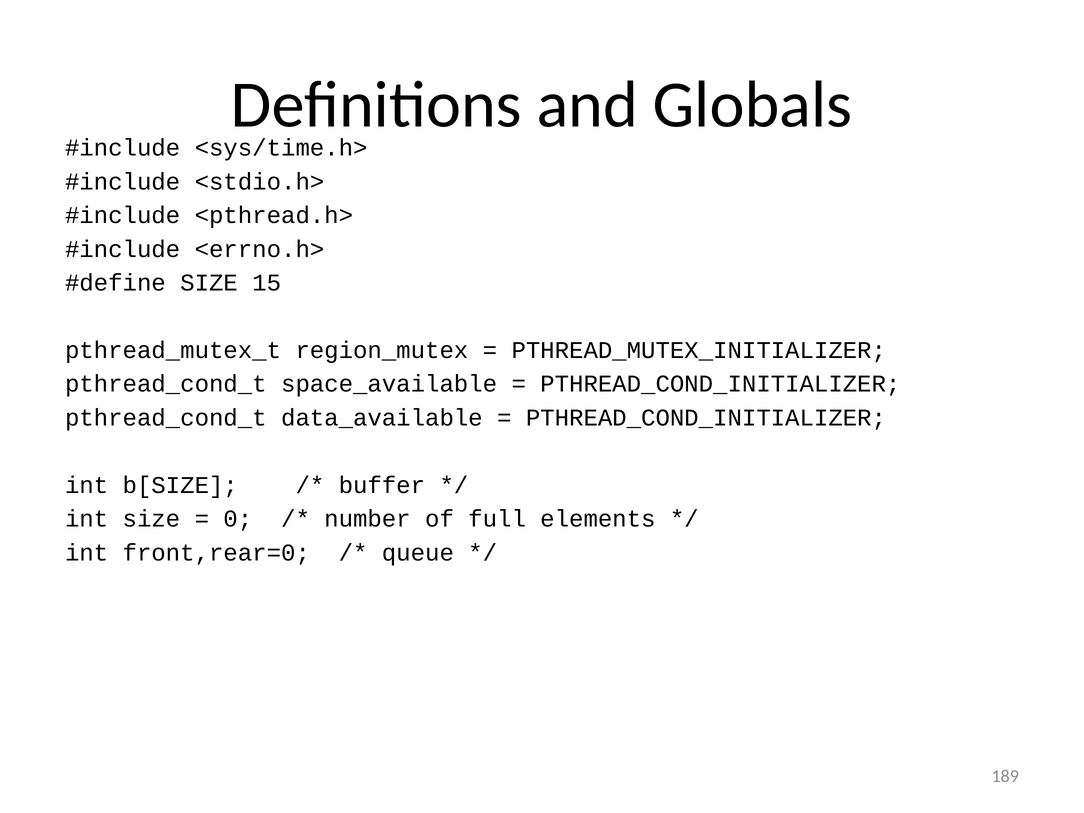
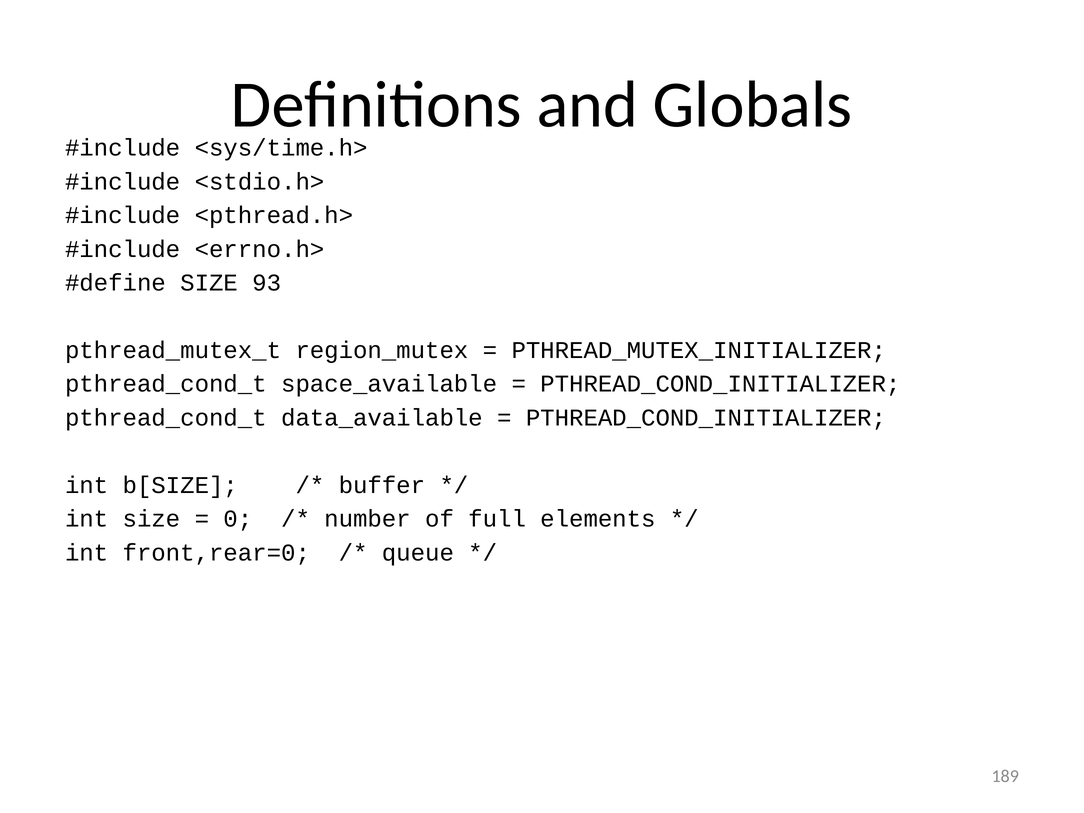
15: 15 -> 93
